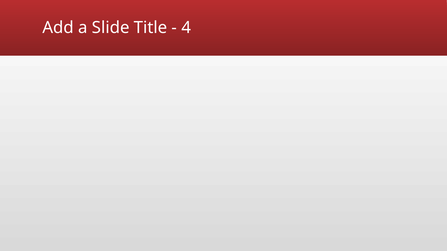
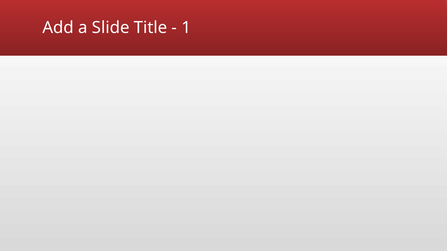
4: 4 -> 1
